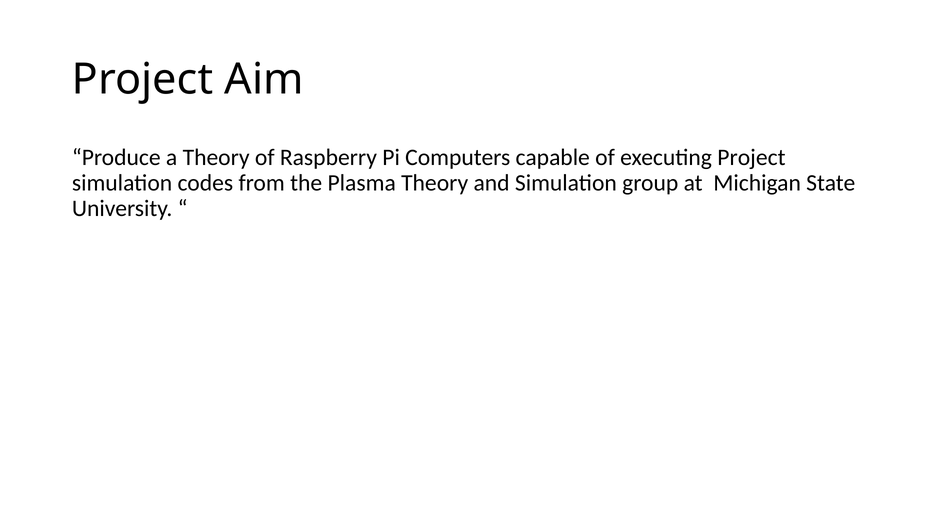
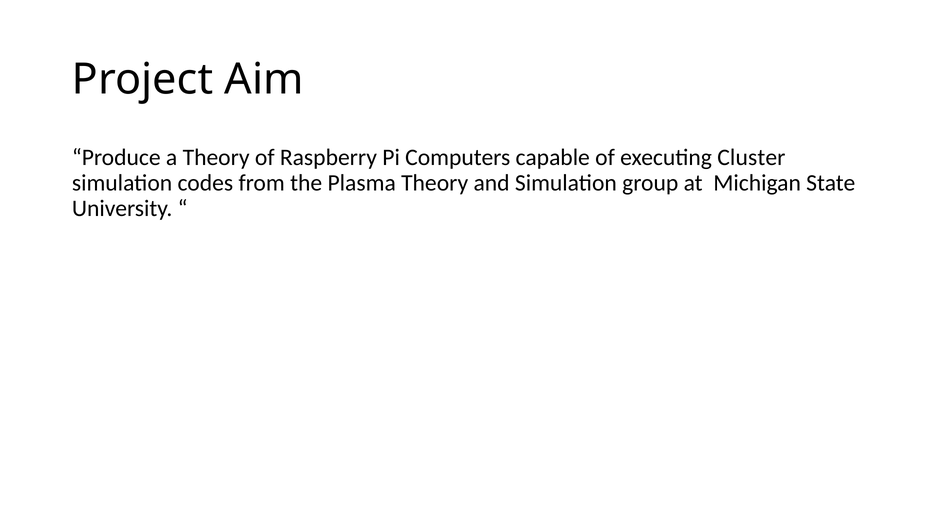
executing Project: Project -> Cluster
